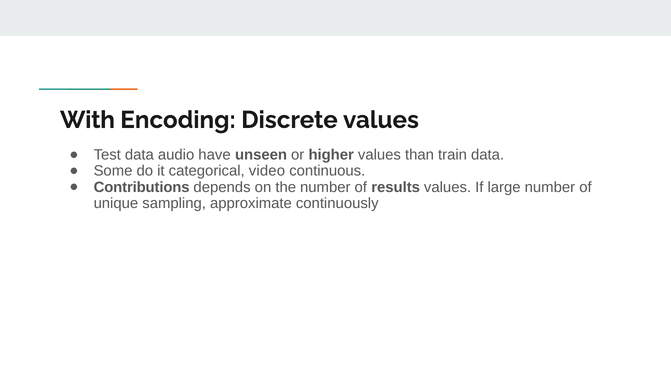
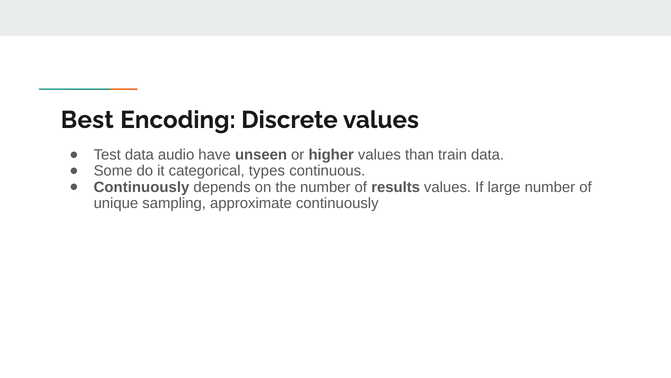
With: With -> Best
video: video -> types
Contributions at (142, 187): Contributions -> Continuously
